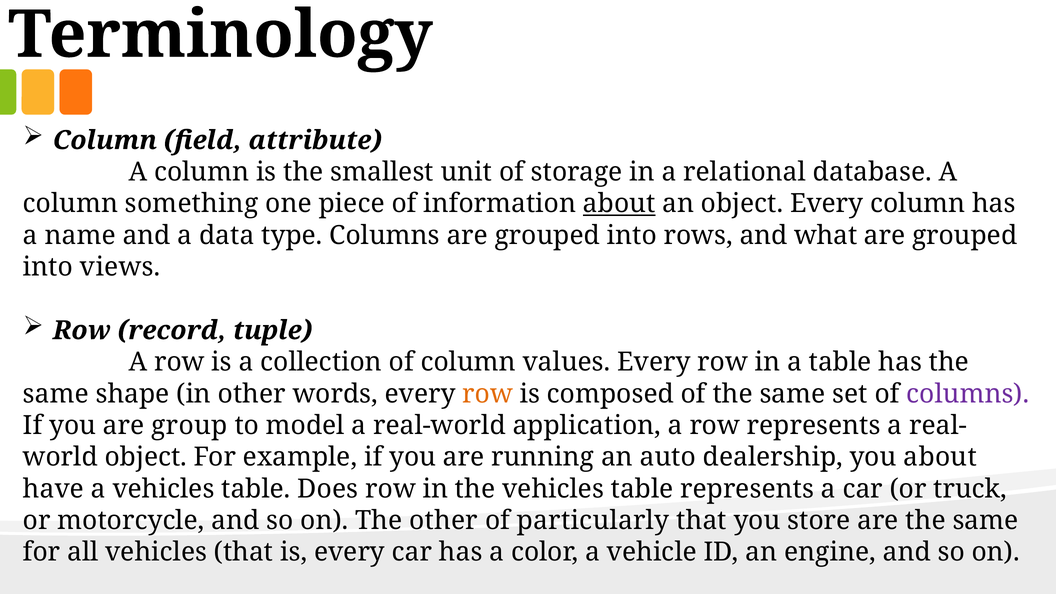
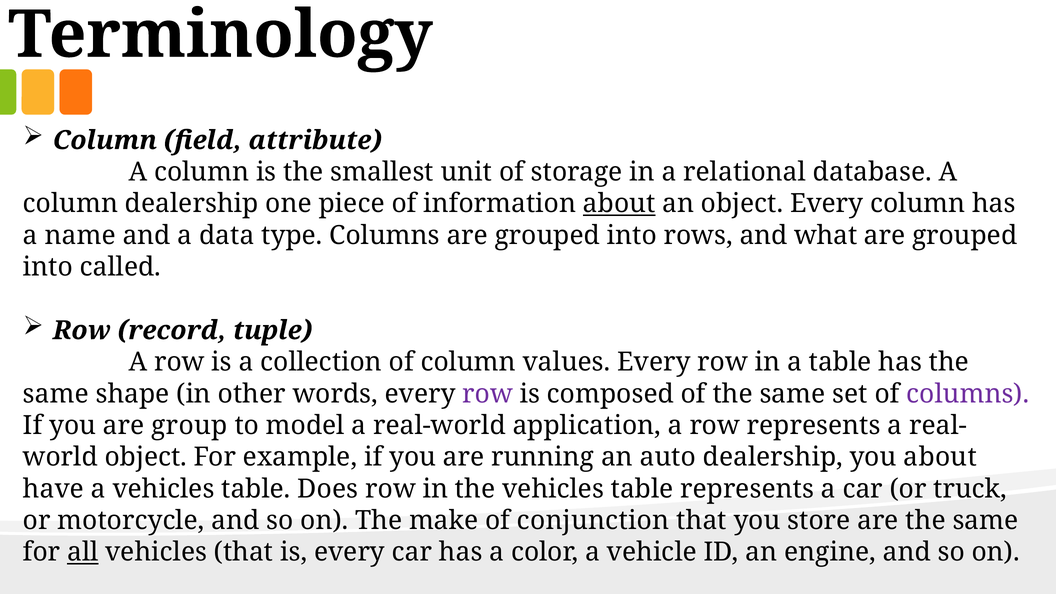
column something: something -> dealership
views: views -> called
row at (488, 394) colour: orange -> purple
The other: other -> make
particularly: particularly -> conjunction
all underline: none -> present
